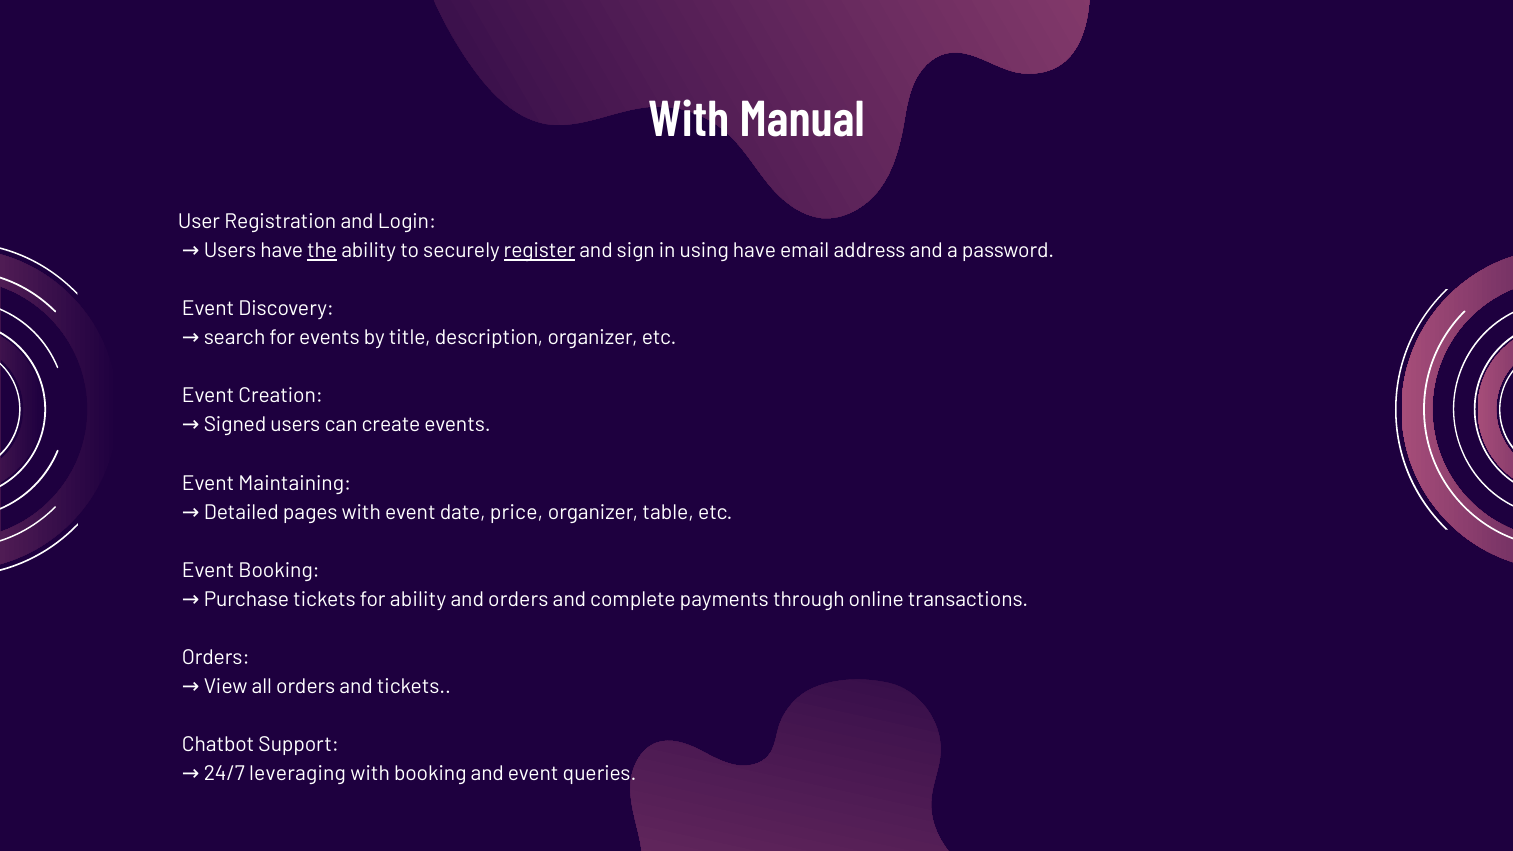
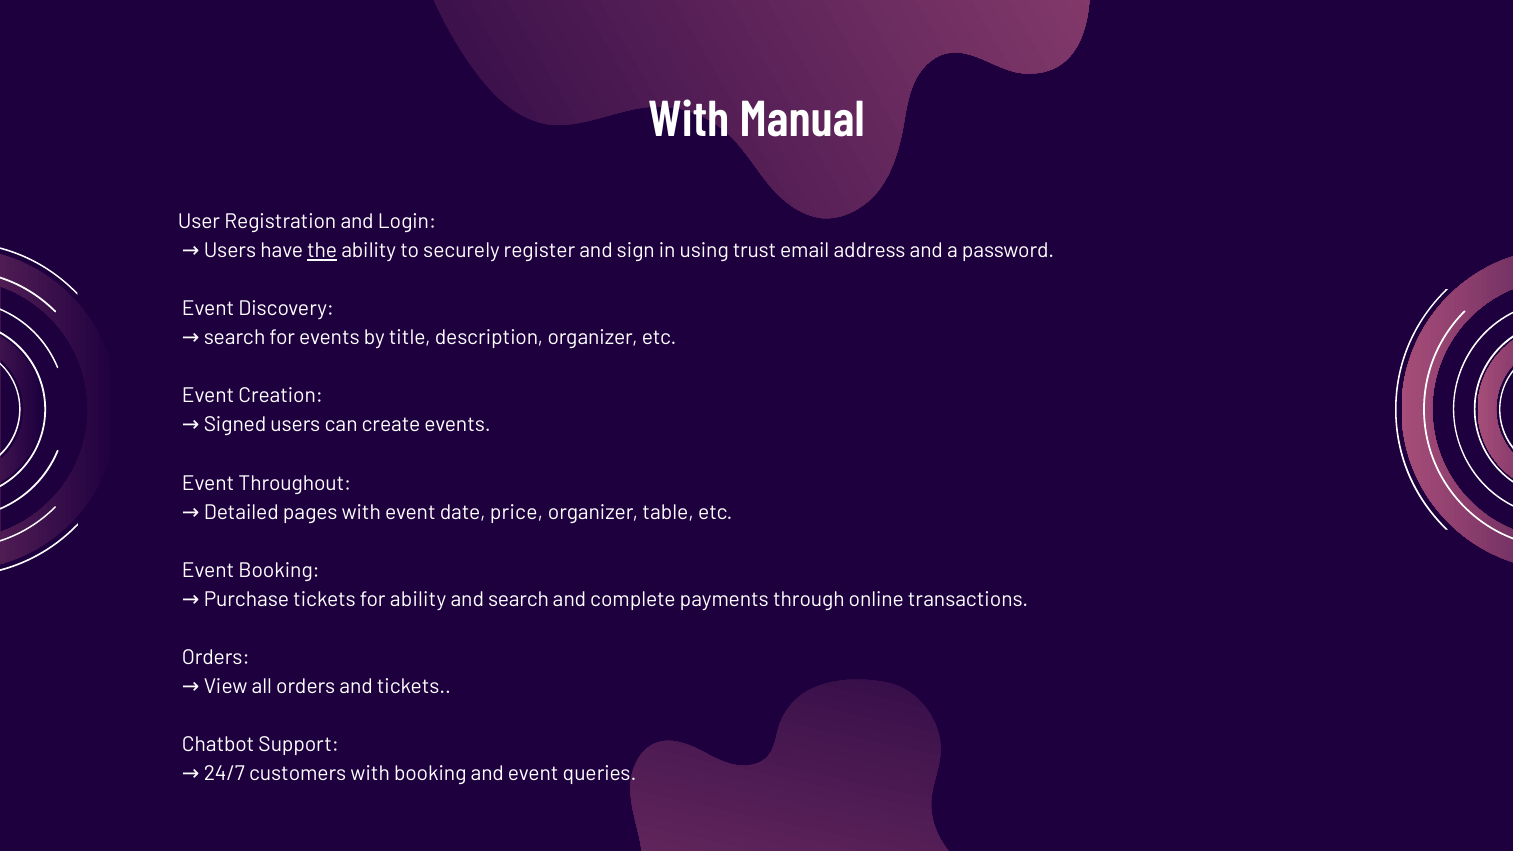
register underline: present -> none
using have: have -> trust
Maintaining: Maintaining -> Throughout
and orders: orders -> search
leveraging: leveraging -> customers
